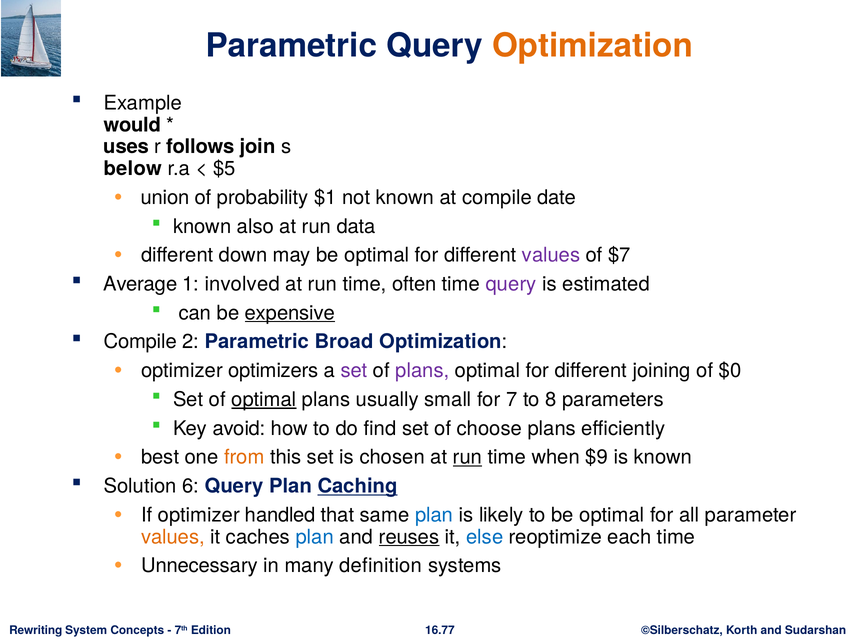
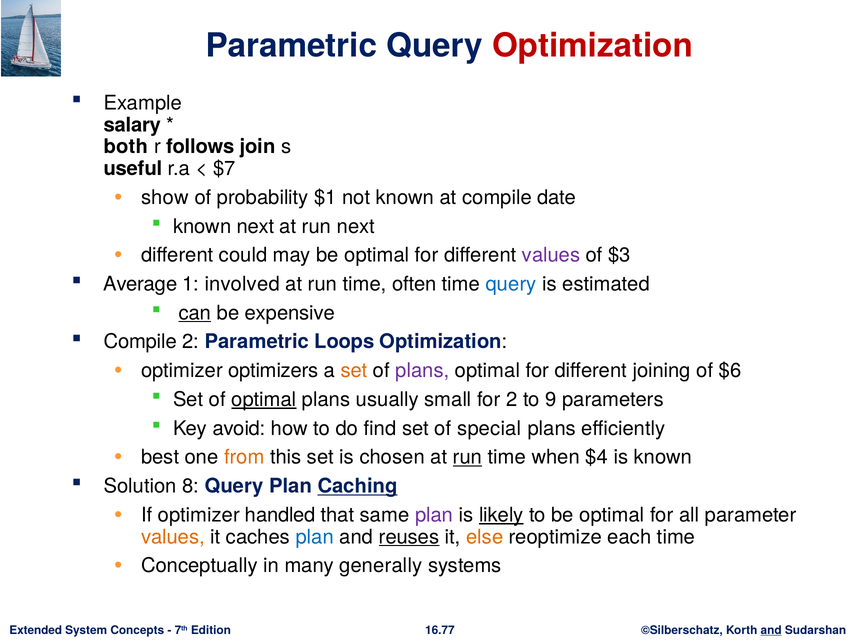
Optimization at (593, 46) colour: orange -> red
would: would -> salary
uses: uses -> both
below: below -> useful
$5: $5 -> $7
union: union -> show
known also: also -> next
run data: data -> next
down: down -> could
$7: $7 -> $3
query at (511, 284) colour: purple -> blue
can underline: none -> present
expensive underline: present -> none
Broad: Broad -> Loops
set at (354, 371) colour: purple -> orange
$0: $0 -> $6
for 7: 7 -> 2
8: 8 -> 9
choose: choose -> special
$9: $9 -> $4
6: 6 -> 8
plan at (434, 515) colour: blue -> purple
likely underline: none -> present
else colour: blue -> orange
Unnecessary: Unnecessary -> Conceptually
definition: definition -> generally
Rewriting: Rewriting -> Extended
and at (771, 631) underline: none -> present
